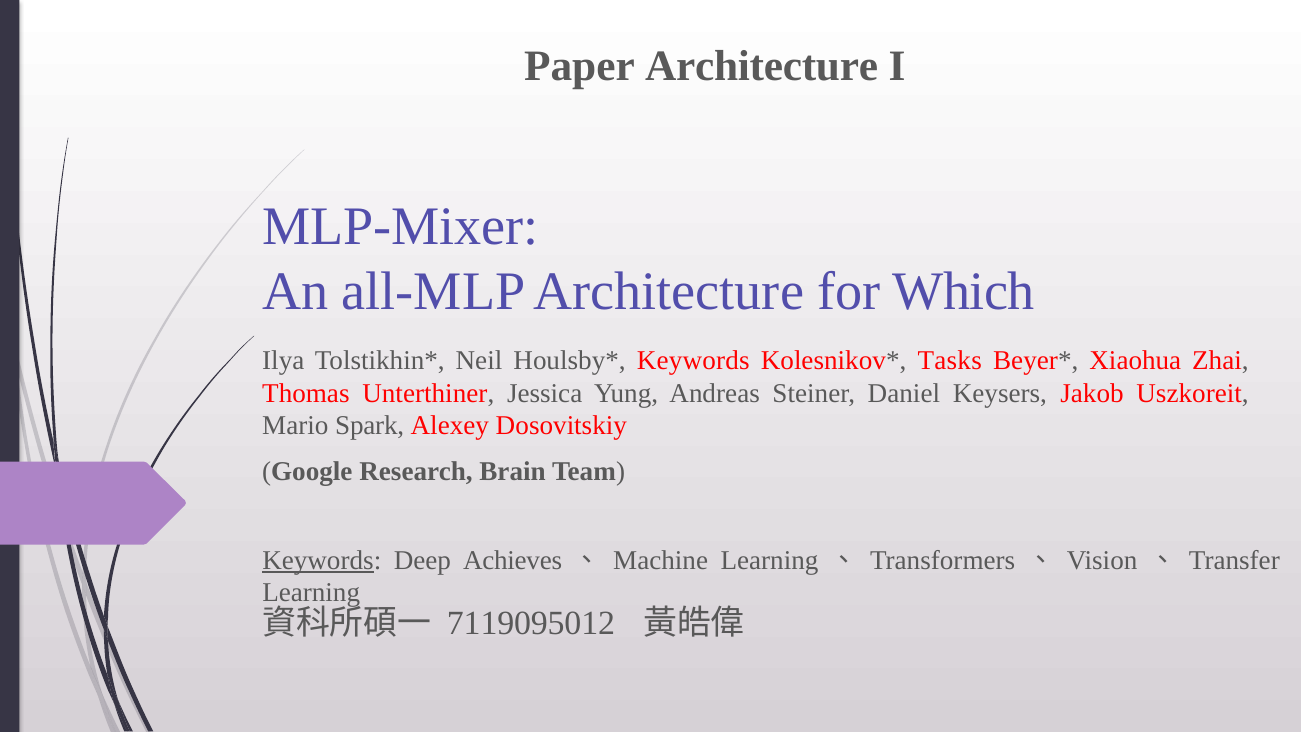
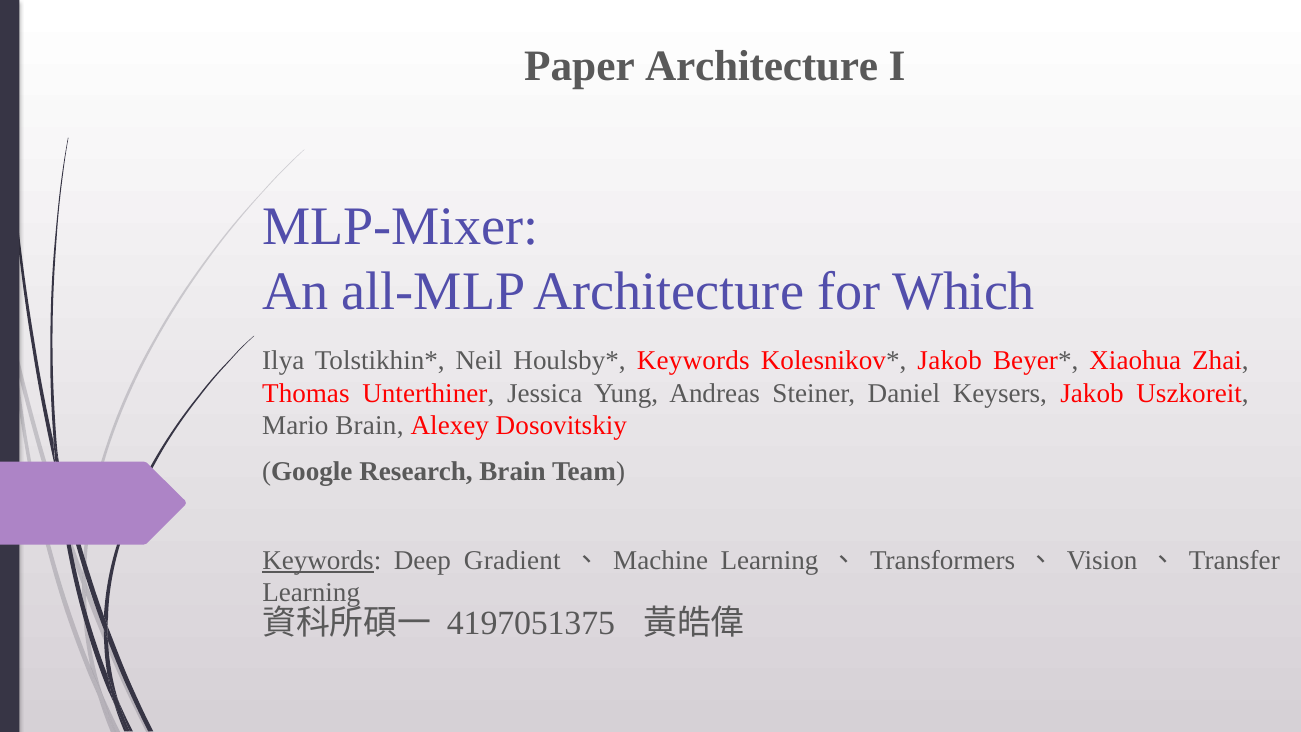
Tasks at (950, 361): Tasks -> Jakob
Mario Spark: Spark -> Brain
Achieves: Achieves -> Gradient
7119095012: 7119095012 -> 4197051375
